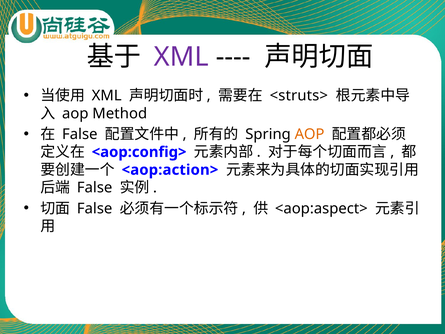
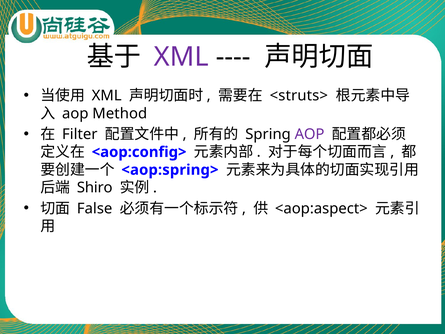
False at (80, 134): False -> Filter
AOP at (310, 134) colour: orange -> purple
<aop:action>: <aop:action> -> <aop:spring>
False at (95, 188): False -> Shiro
